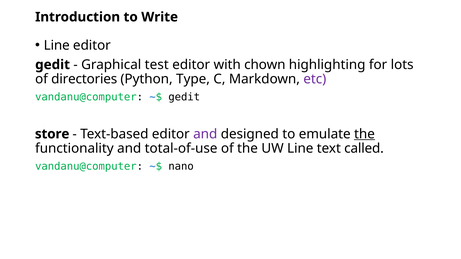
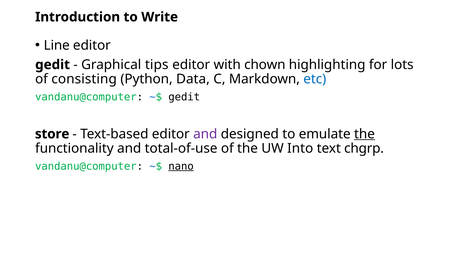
test: test -> tips
directories: directories -> consisting
Type: Type -> Data
etc colour: purple -> blue
UW Line: Line -> Into
called: called -> chgrp
nano underline: none -> present
